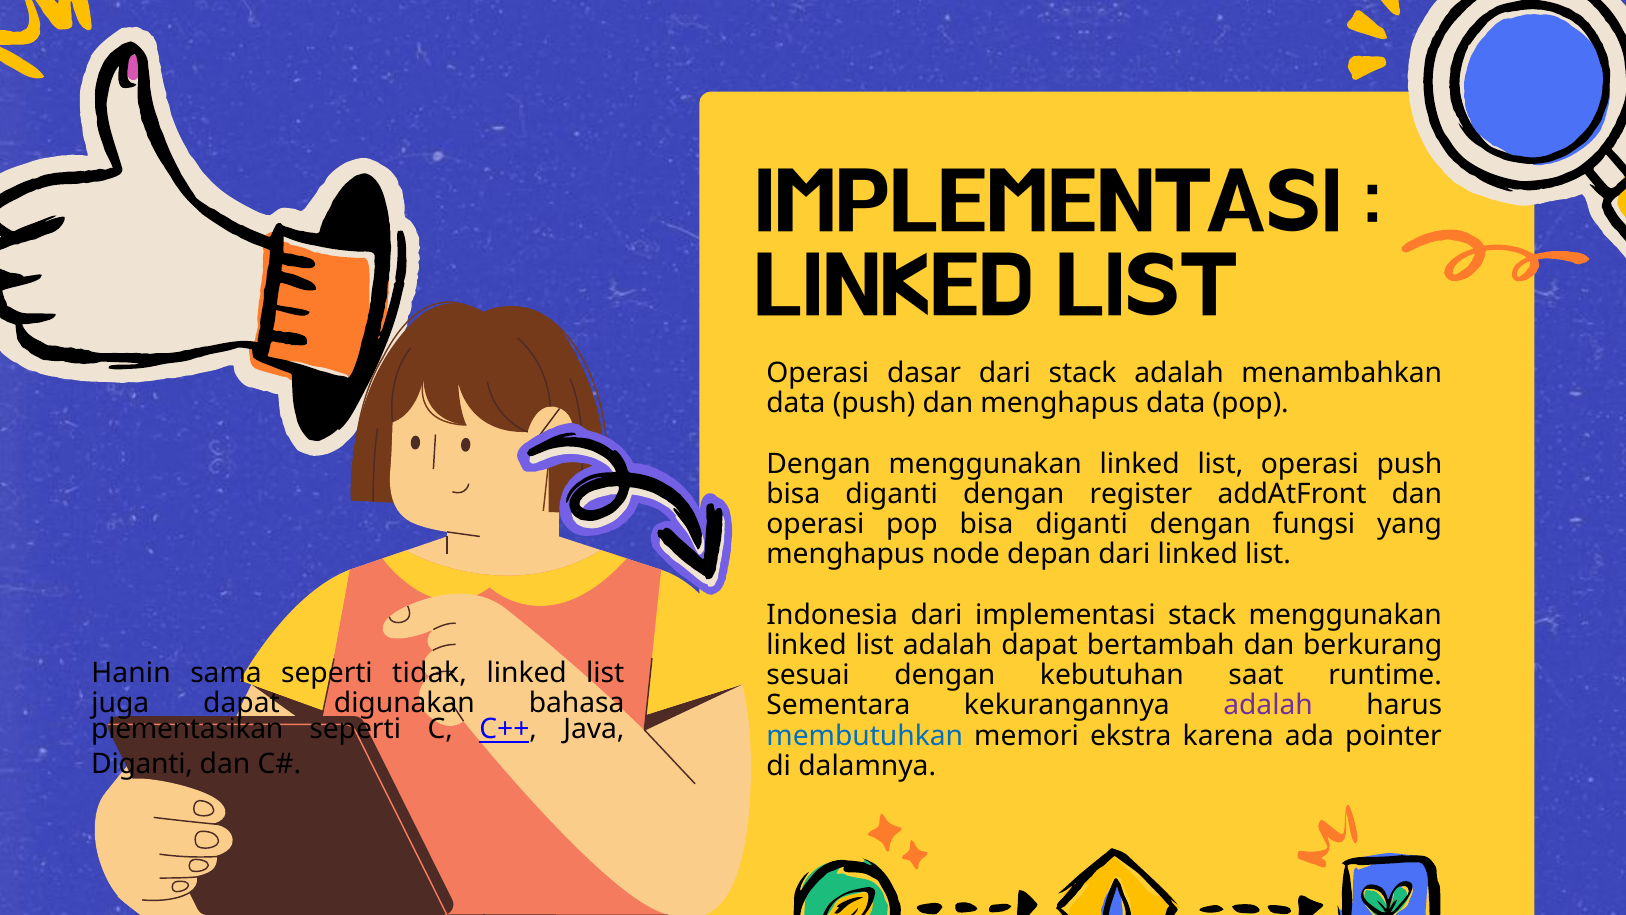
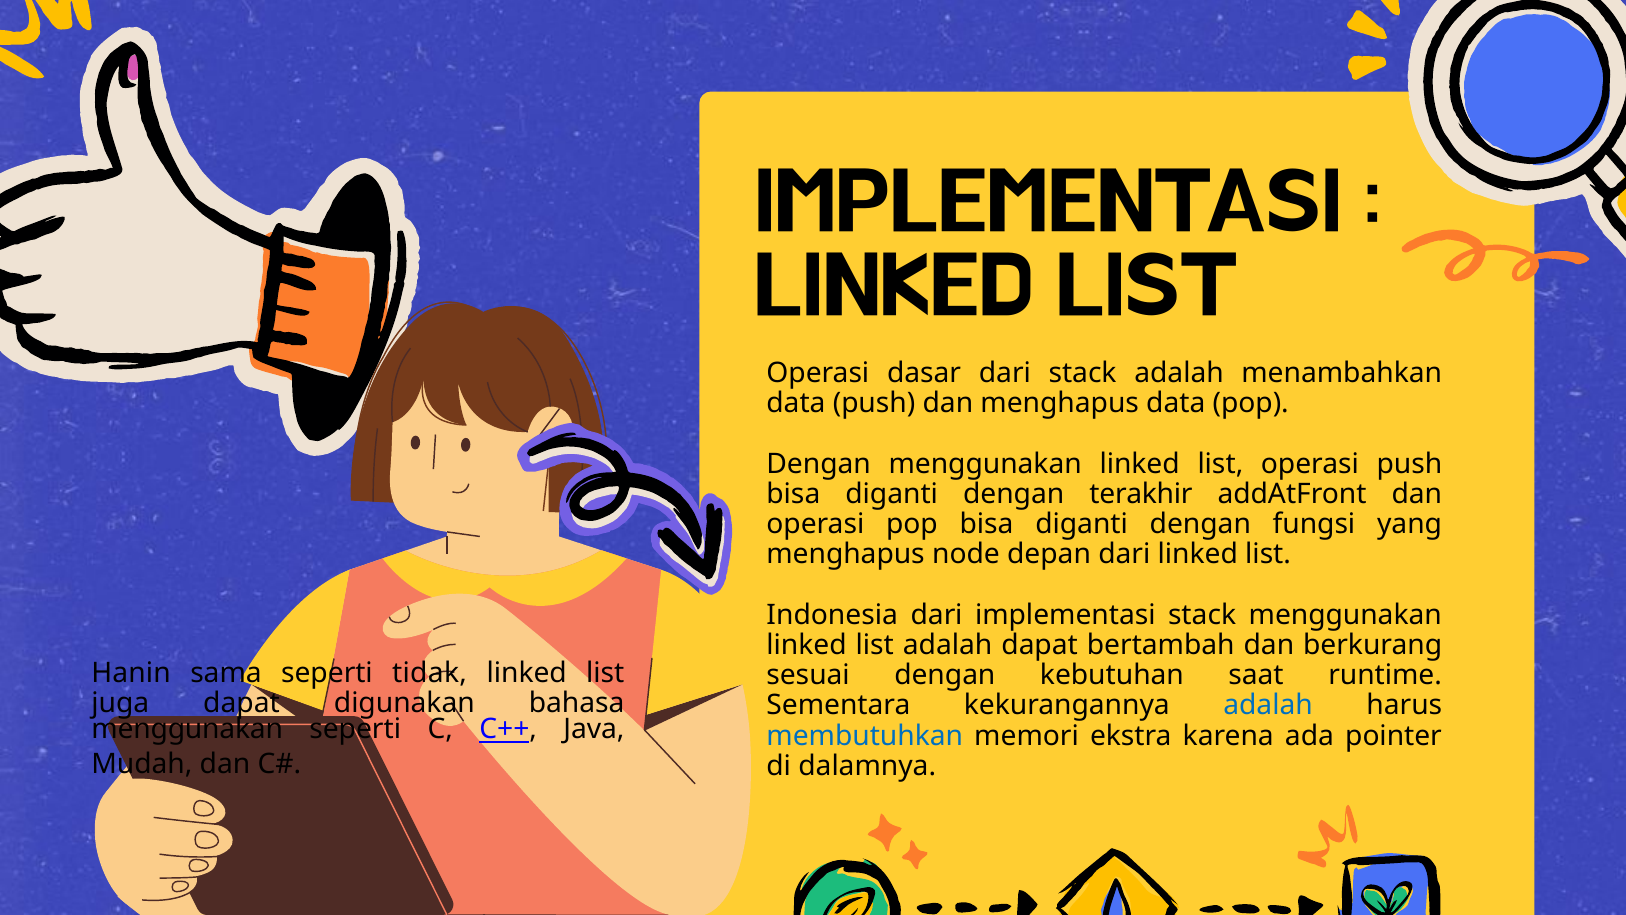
register: register -> terakhir
adalah at (1268, 705) colour: purple -> blue
plementasikan at (187, 729): plementasikan -> menggunakan
Diganti at (142, 764): Diganti -> Mudah
